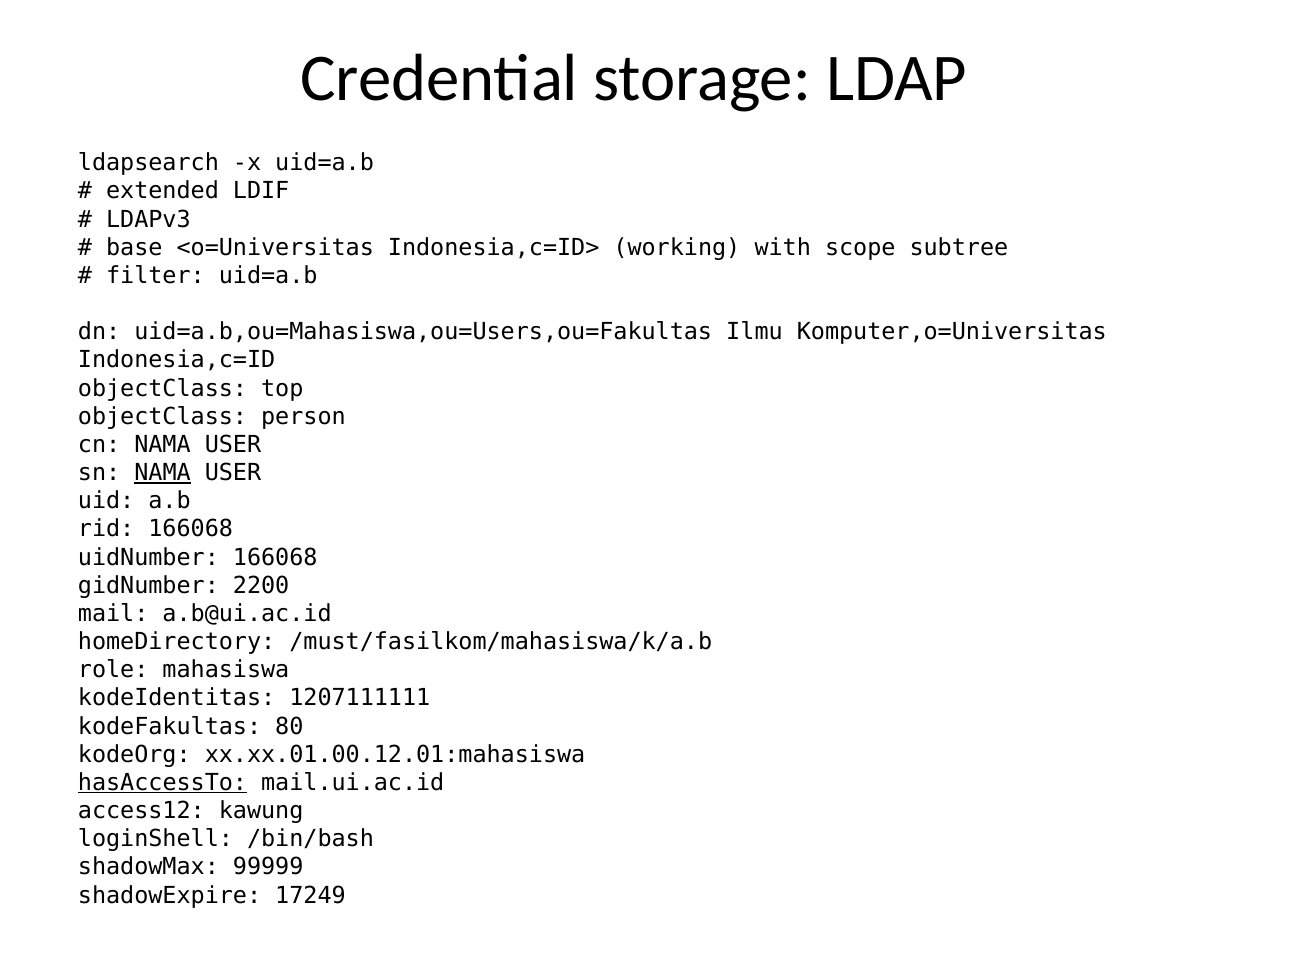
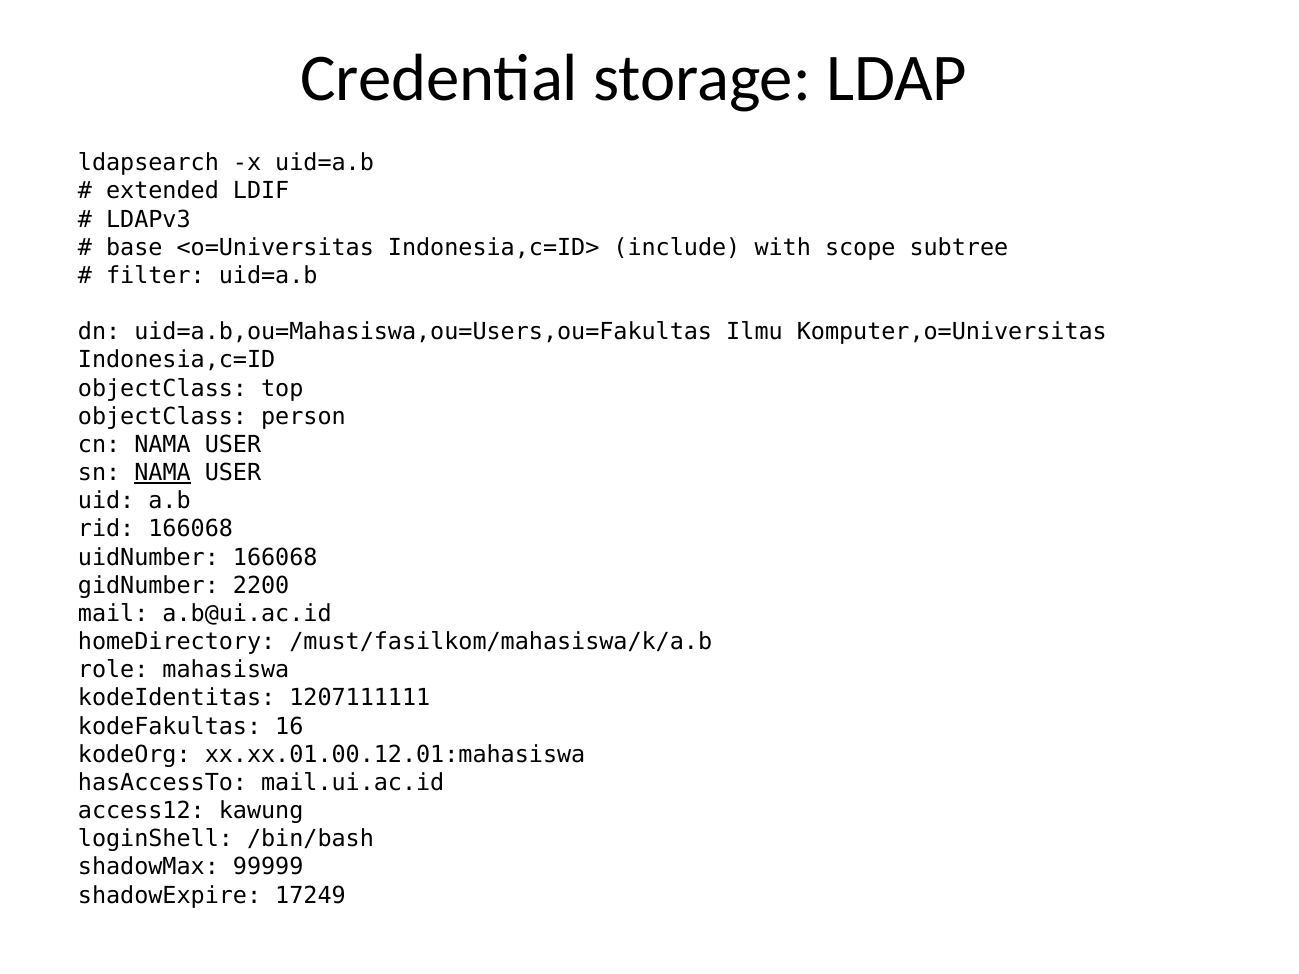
working: working -> include
80: 80 -> 16
hasAccessTo underline: present -> none
